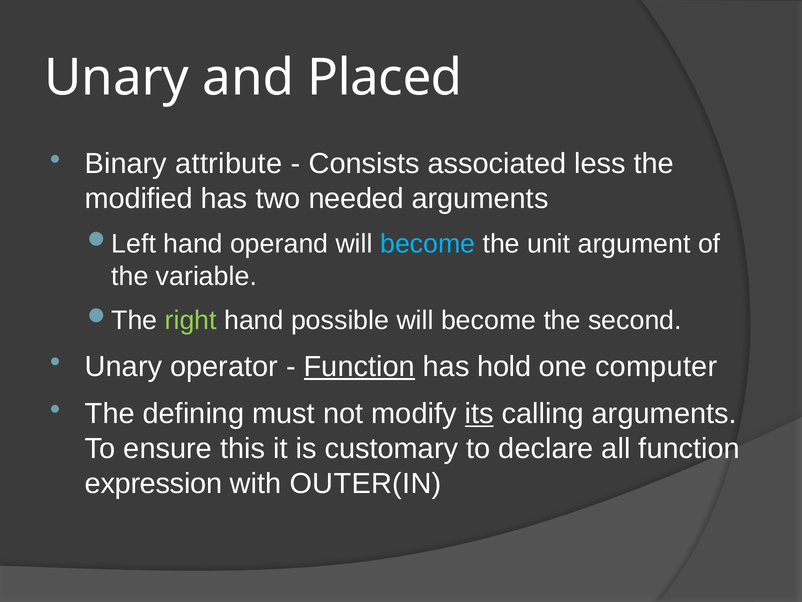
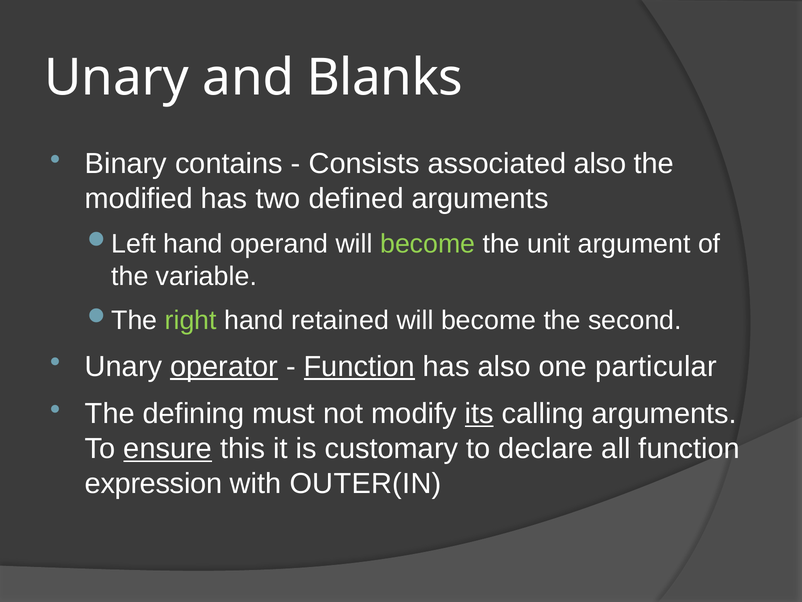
Placed: Placed -> Blanks
attribute: attribute -> contains
associated less: less -> also
needed: needed -> defined
become at (428, 244) colour: light blue -> light green
possible: possible -> retained
operator underline: none -> present
has hold: hold -> also
computer: computer -> particular
ensure underline: none -> present
